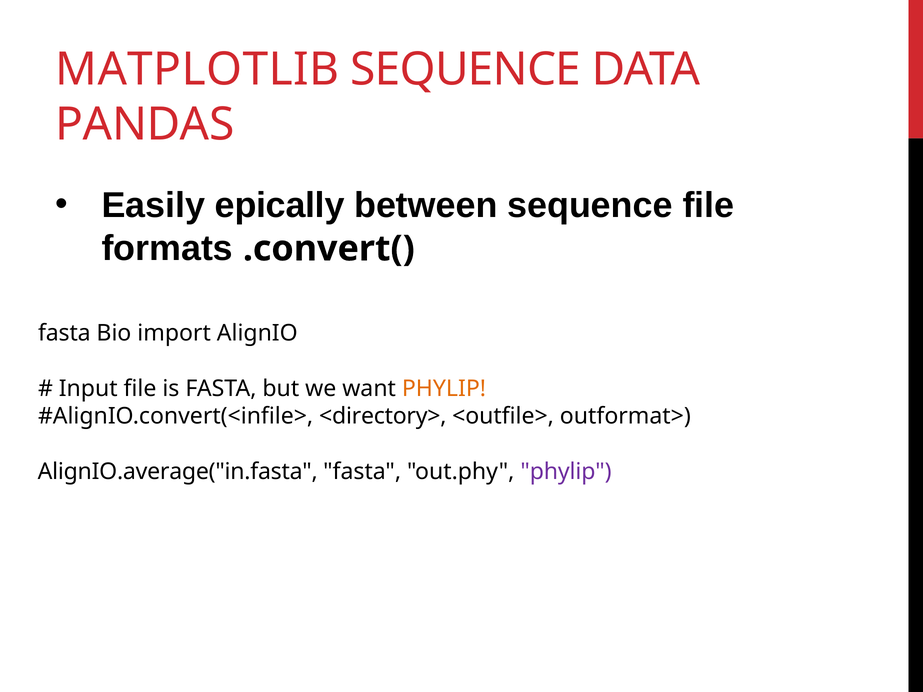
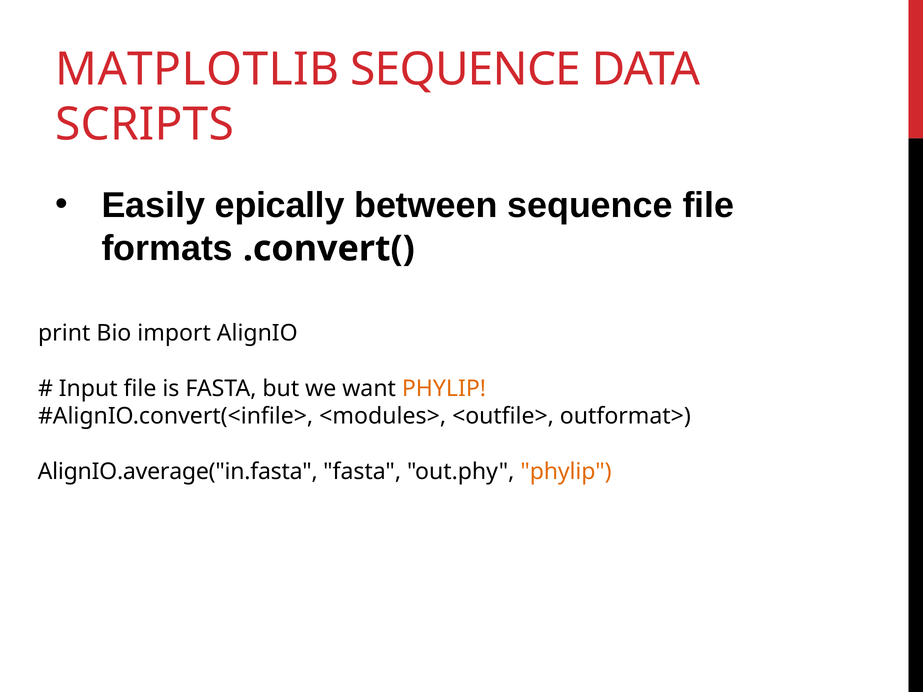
PANDAS: PANDAS -> SCRIPTS
fasta at (64, 333): fasta -> print
<directory>: <directory> -> <modules>
phylip at (566, 472) colour: purple -> orange
